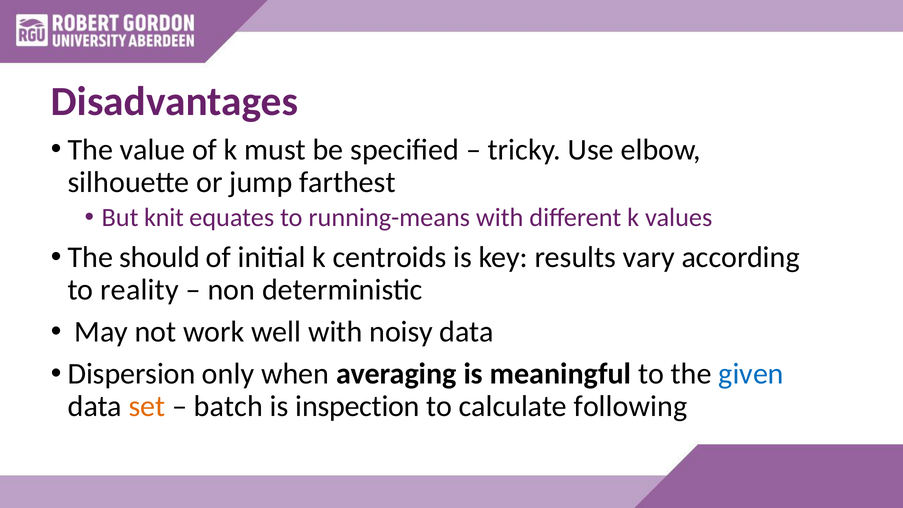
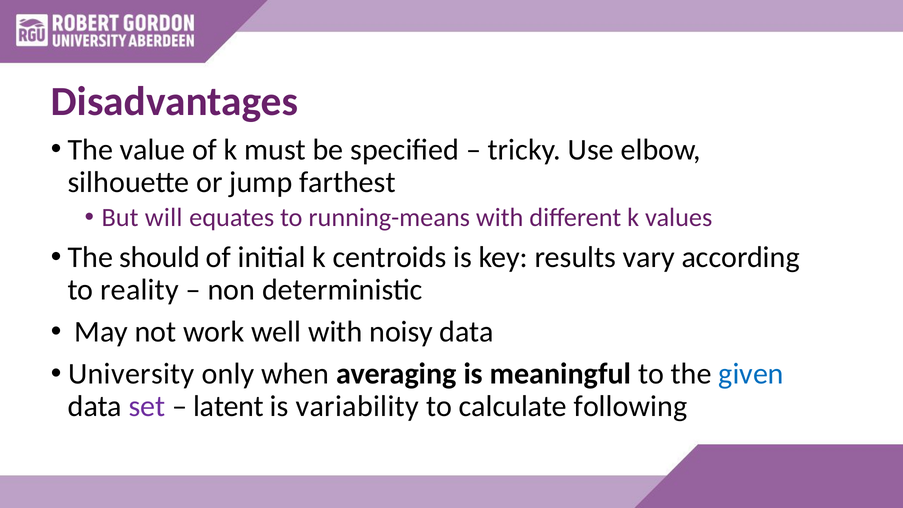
knit: knit -> will
Dispersion: Dispersion -> University
set colour: orange -> purple
batch: batch -> latent
inspection: inspection -> variability
